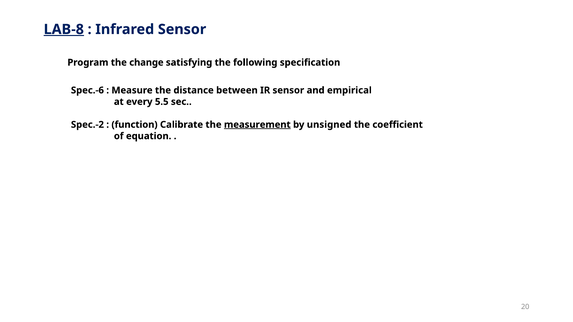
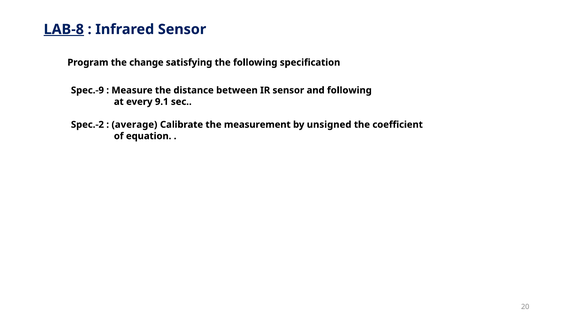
Spec.-6: Spec.-6 -> Spec.-9
and empirical: empirical -> following
5.5: 5.5 -> 9.1
function: function -> average
measurement underline: present -> none
